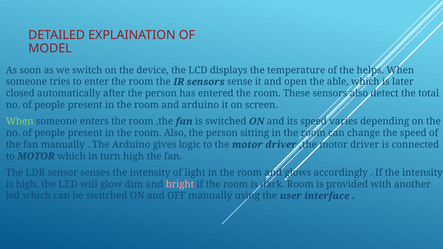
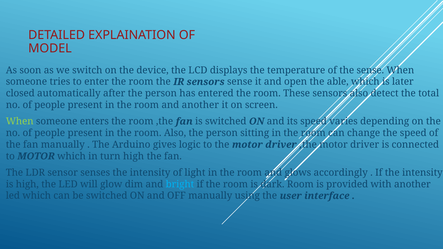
the helps: helps -> sense
and arduino: arduino -> another
bright colour: pink -> light blue
